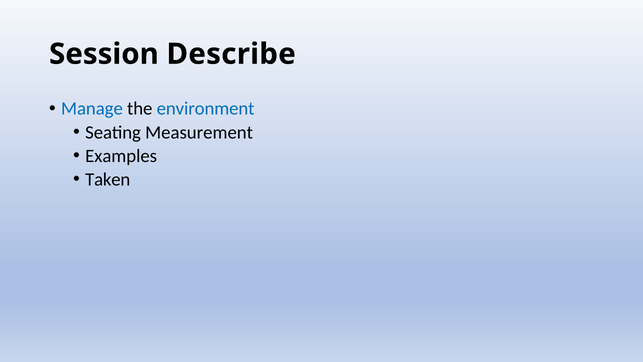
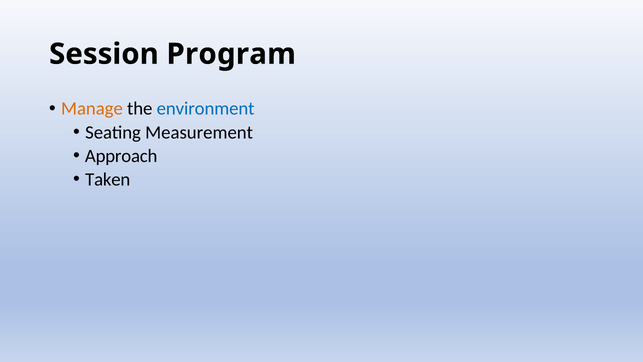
Describe: Describe -> Program
Manage colour: blue -> orange
Examples: Examples -> Approach
